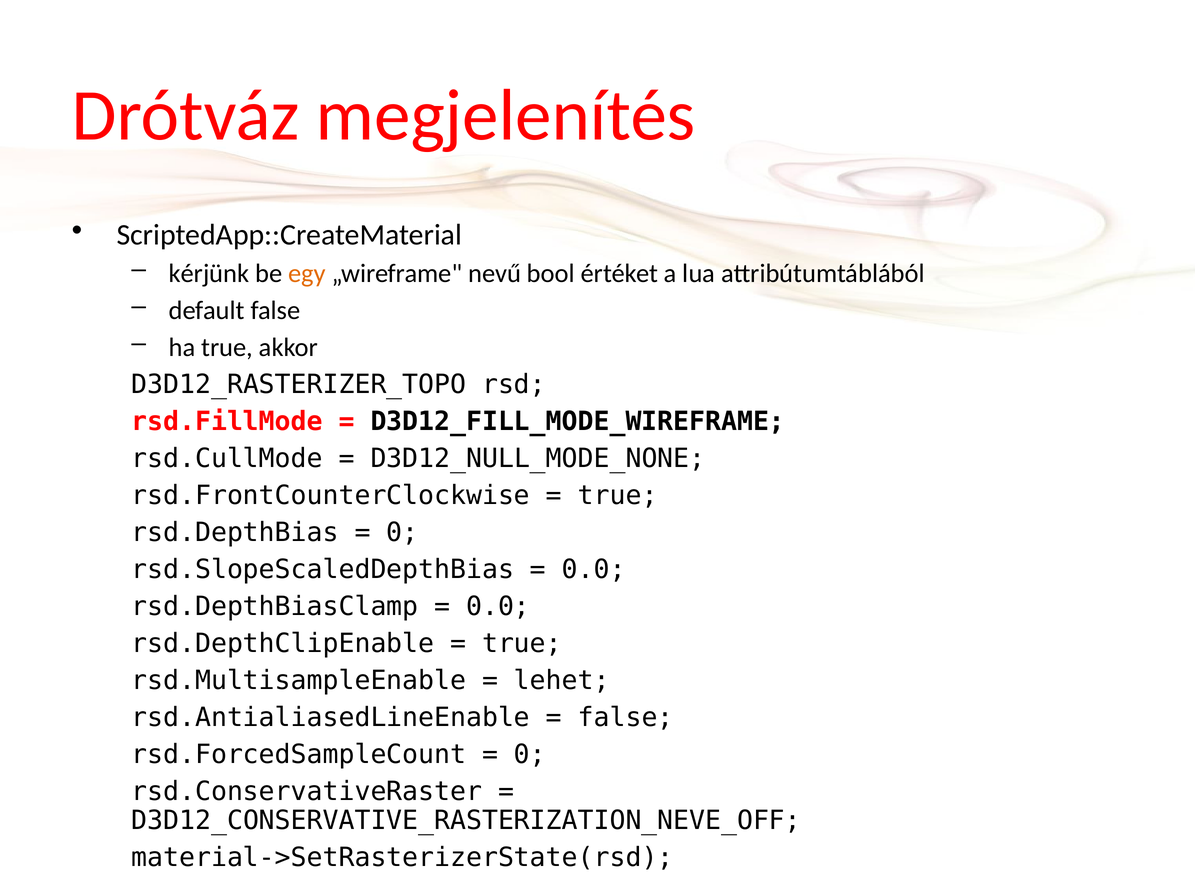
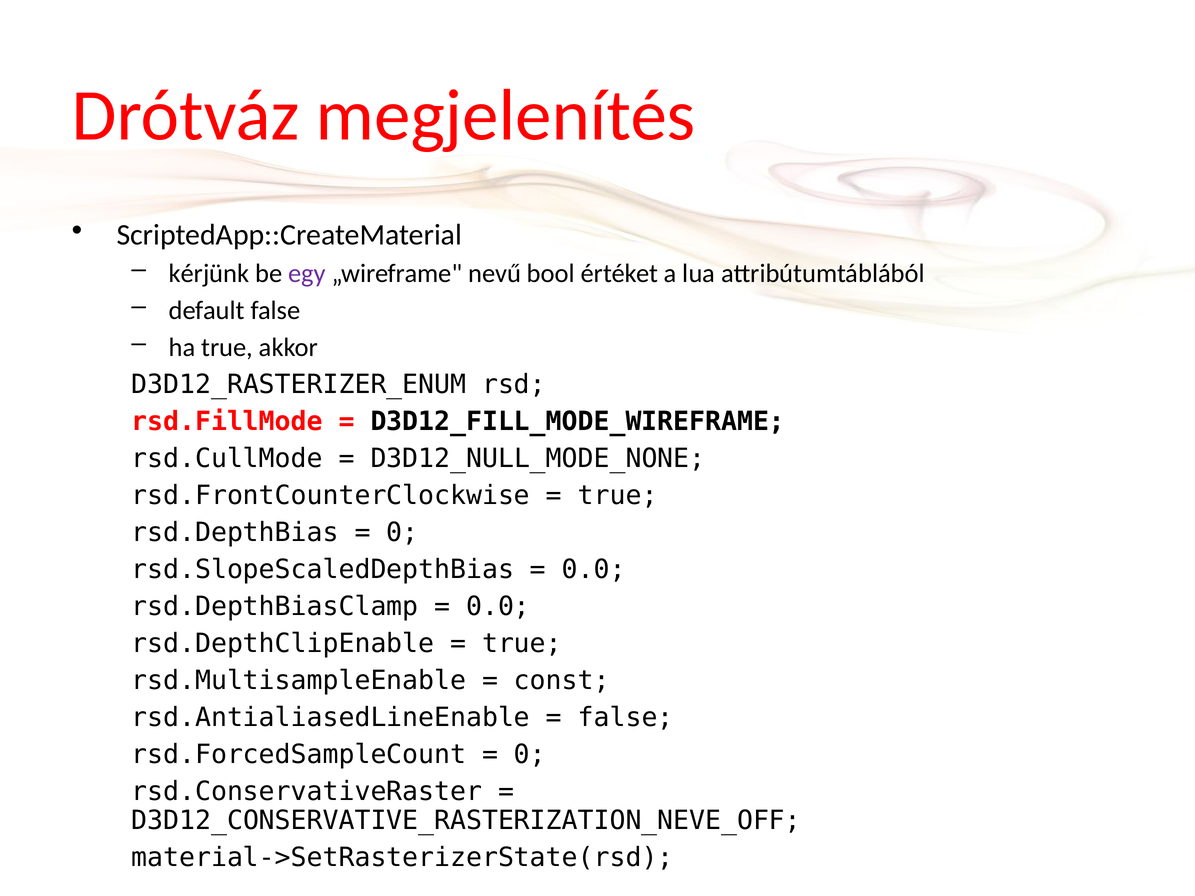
egy colour: orange -> purple
D3D12_RASTERIZER_TOPO: D3D12_RASTERIZER_TOPO -> D3D12_RASTERIZER_ENUM
lehet: lehet -> const
